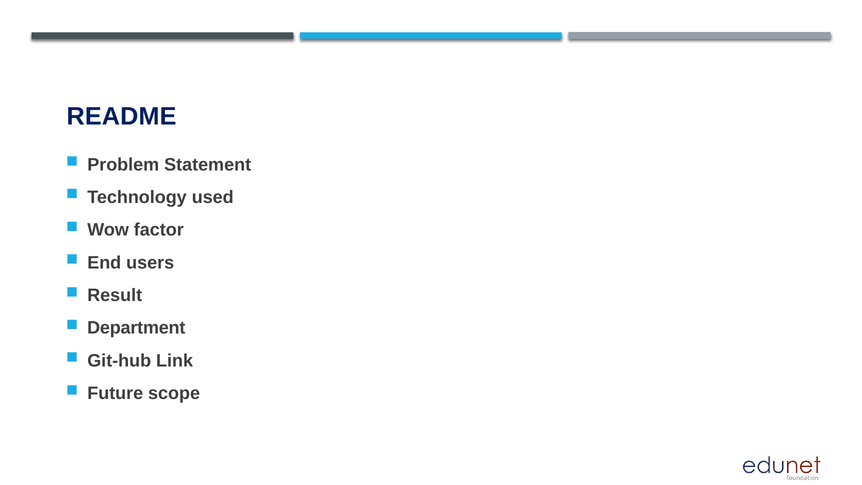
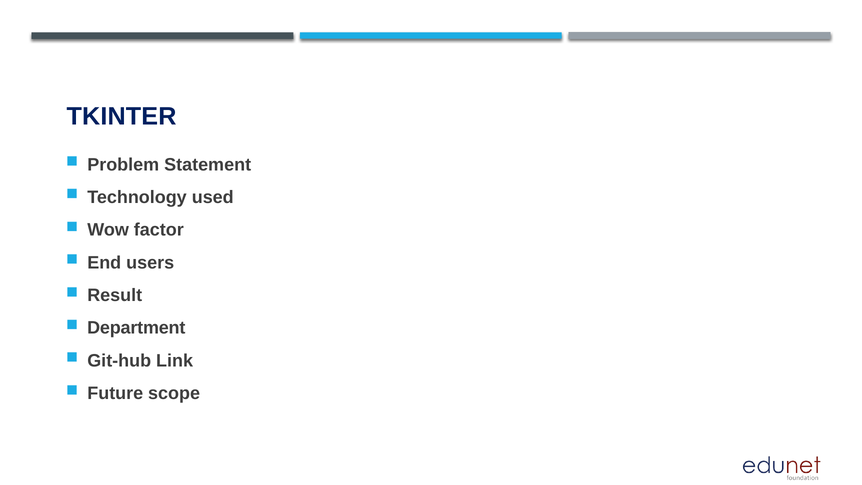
README: README -> TKINTER
